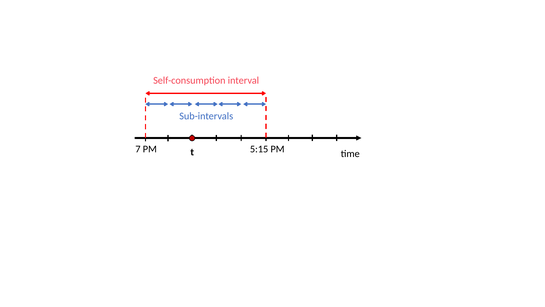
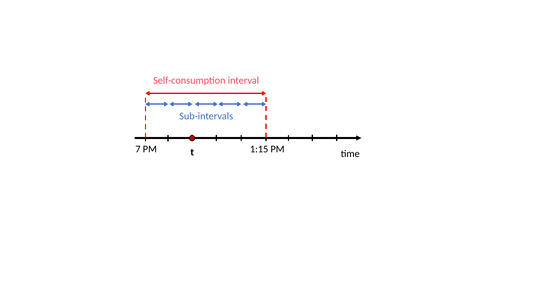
5:15: 5:15 -> 1:15
